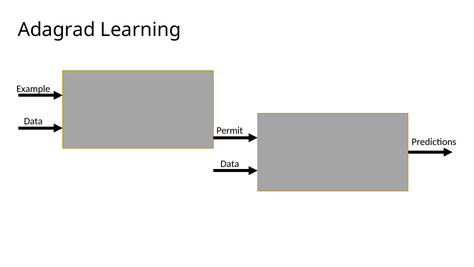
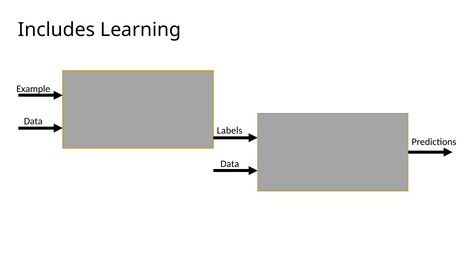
Adagrad: Adagrad -> Includes
Permit: Permit -> Labels
